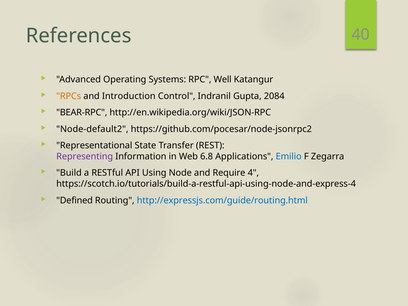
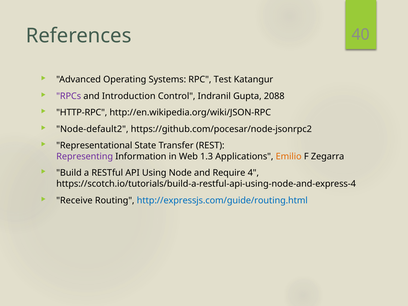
Well: Well -> Test
RPCs colour: orange -> purple
2084: 2084 -> 2088
BEAR-RPC: BEAR-RPC -> HTTP-RPC
6.8: 6.8 -> 1.3
Emilio colour: blue -> orange
Defined: Defined -> Receive
